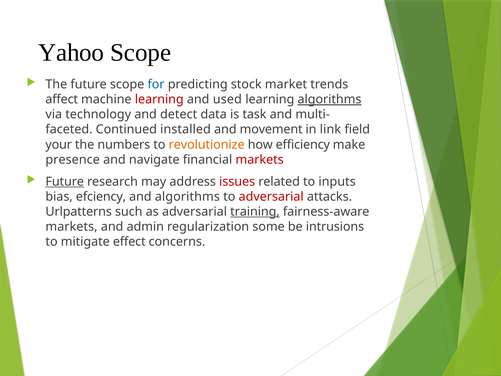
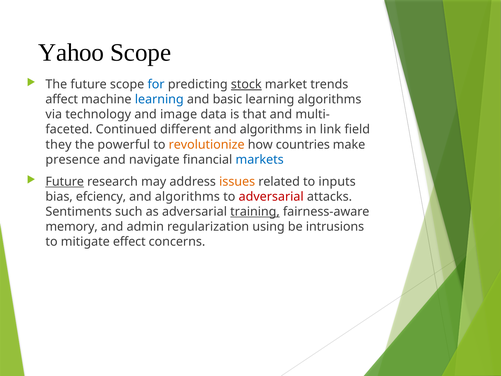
stock underline: none -> present
learning at (159, 99) colour: red -> blue
used: used -> basic
algorithms at (329, 99) underline: present -> none
detect: detect -> image
task: task -> that
installed: installed -> different
movement at (271, 129): movement -> algorithms
your: your -> they
numbers: numbers -> powerful
efficiency: efficiency -> countries
markets at (260, 160) colour: red -> blue
issues colour: red -> orange
Urlpatterns: Urlpatterns -> Sentiments
markets at (72, 227): markets -> memory
some: some -> using
